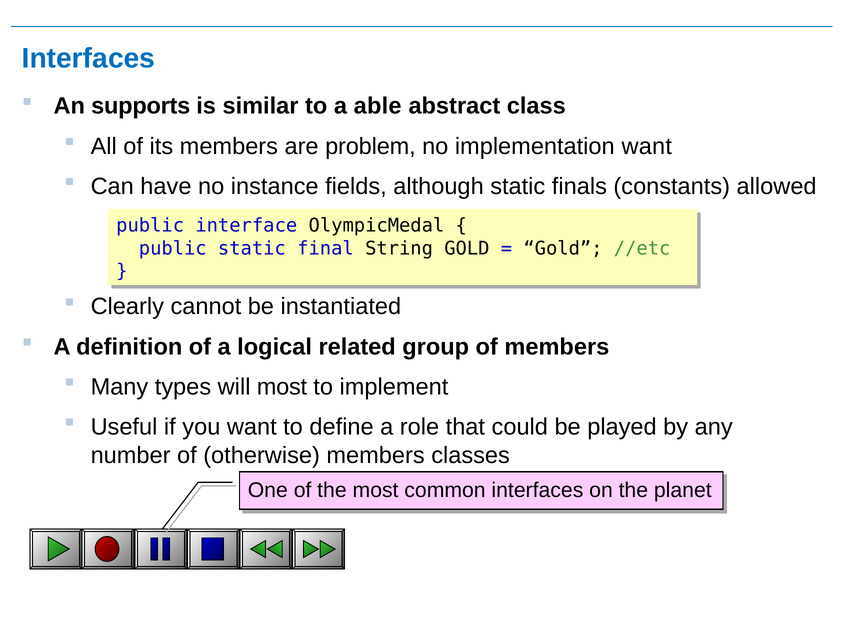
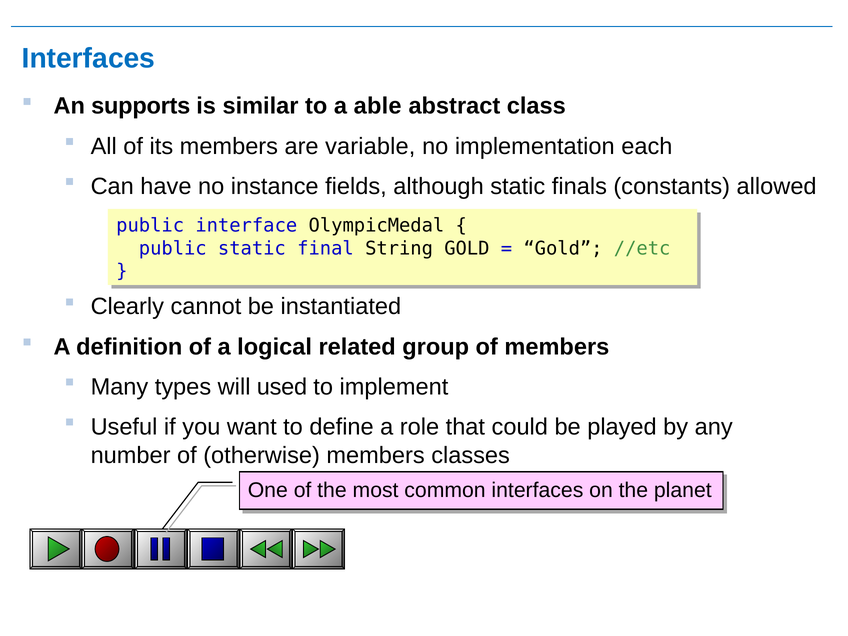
problem: problem -> variable
implementation want: want -> each
will most: most -> used
